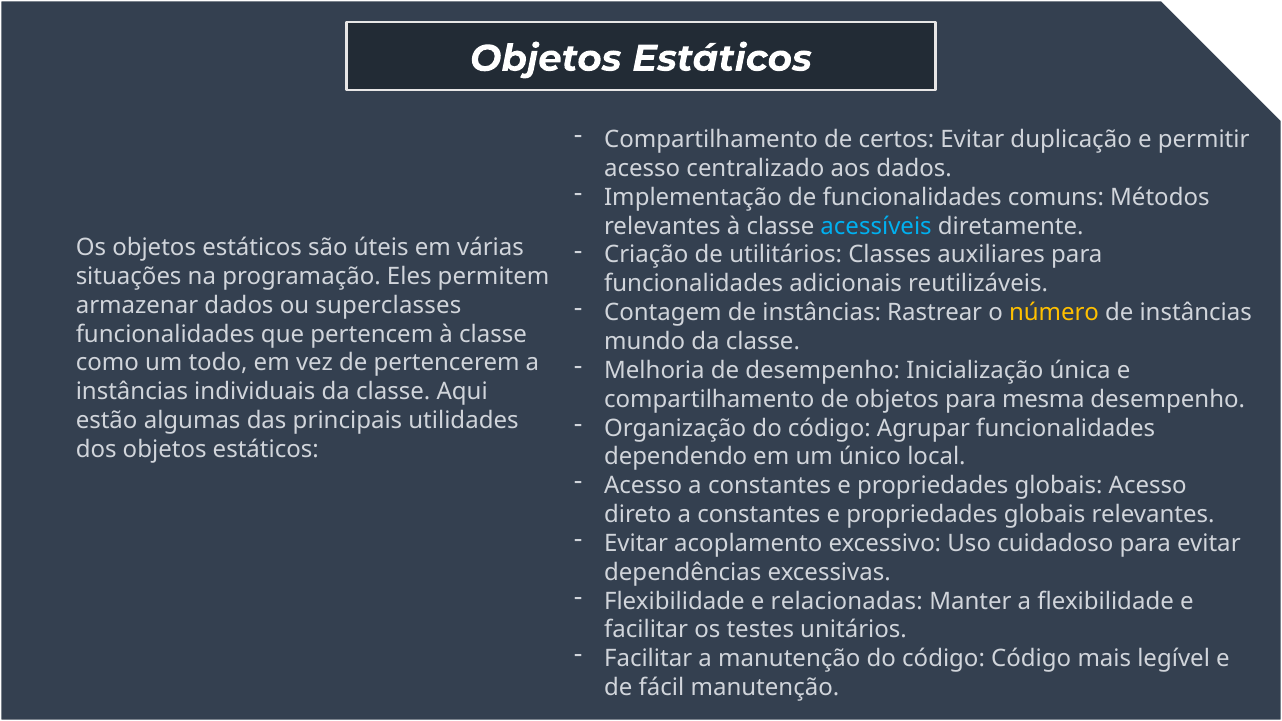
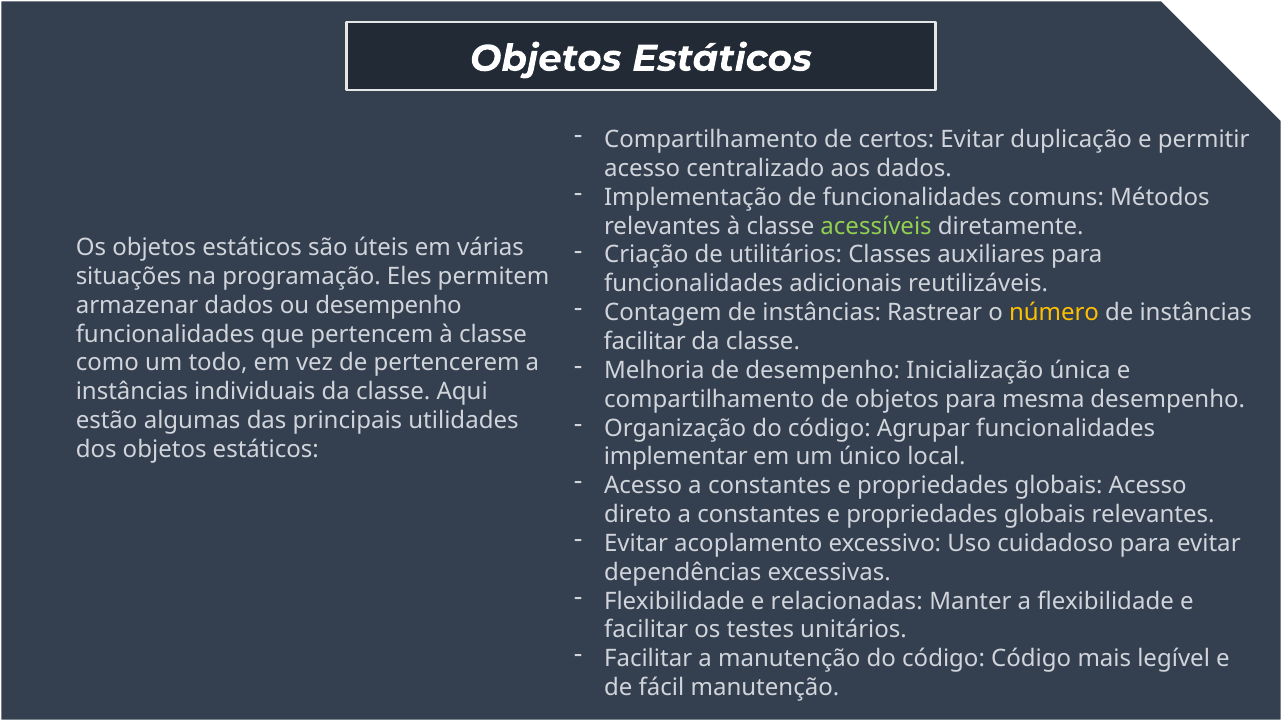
acessíveis colour: light blue -> light green
ou superclasses: superclasses -> desempenho
mundo at (645, 342): mundo -> facilitar
dependendo: dependendo -> implementar
